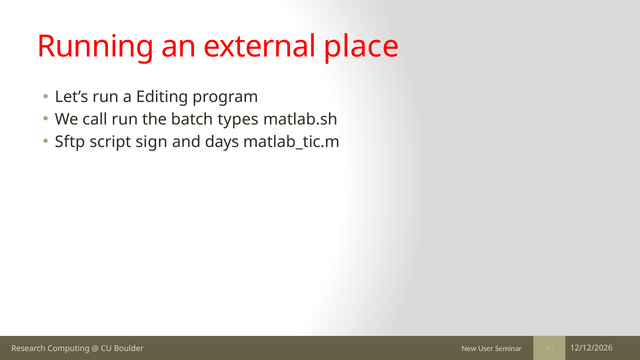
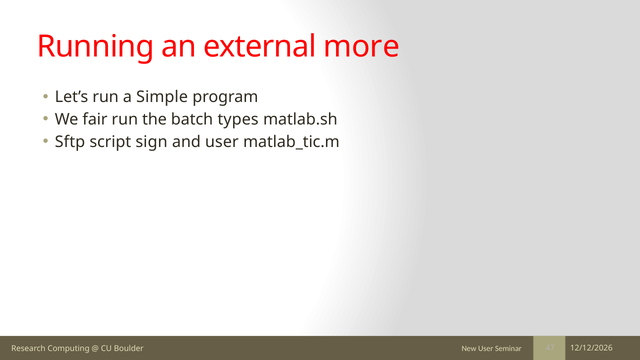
place: place -> more
Editing: Editing -> Simple
call: call -> fair
and days: days -> user
